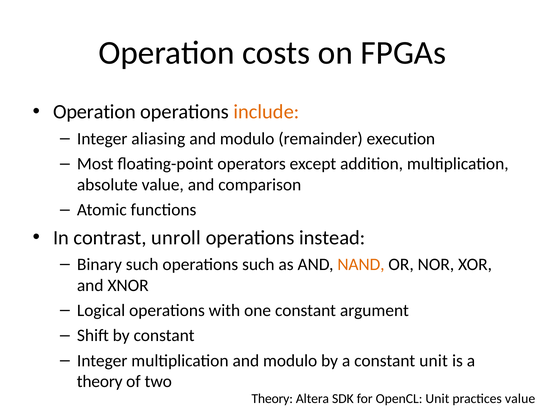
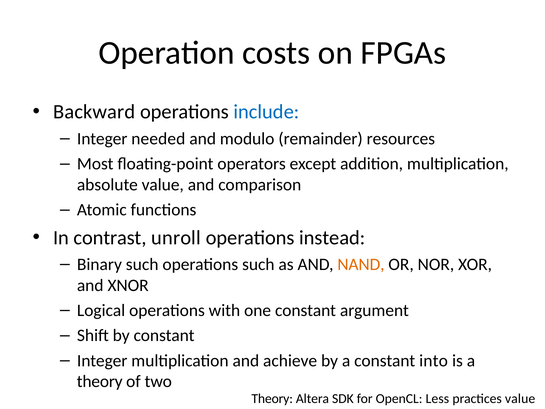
Operation at (94, 112): Operation -> Backward
include colour: orange -> blue
aliasing: aliasing -> needed
execution: execution -> resources
multiplication and modulo: modulo -> achieve
constant unit: unit -> into
OpenCL Unit: Unit -> Less
